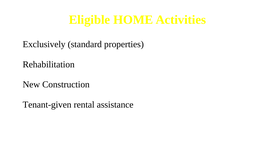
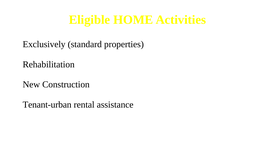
Tenant-given: Tenant-given -> Tenant-urban
